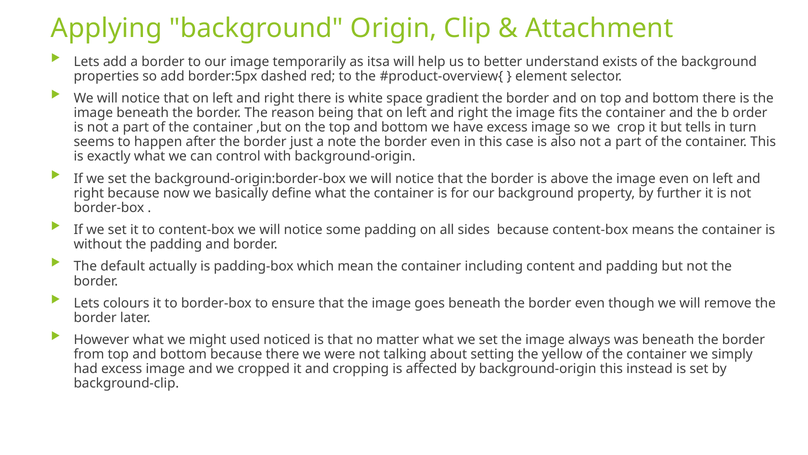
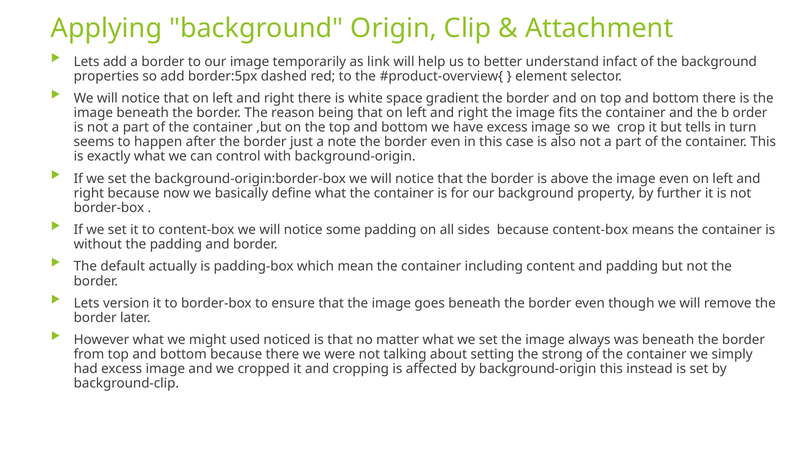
itsa: itsa -> link
exists: exists -> infact
colours: colours -> version
yellow: yellow -> strong
